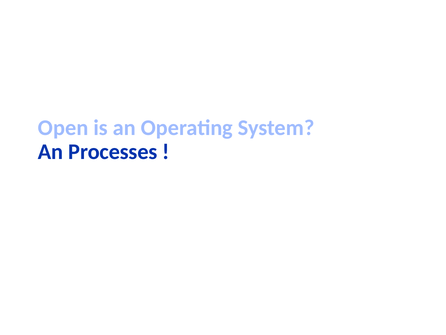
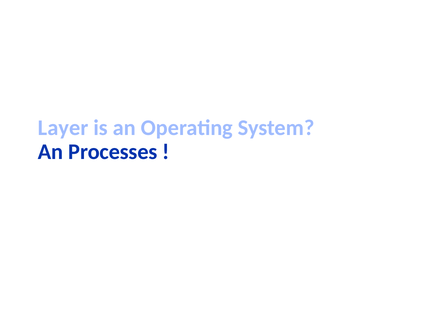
Open: Open -> Layer
